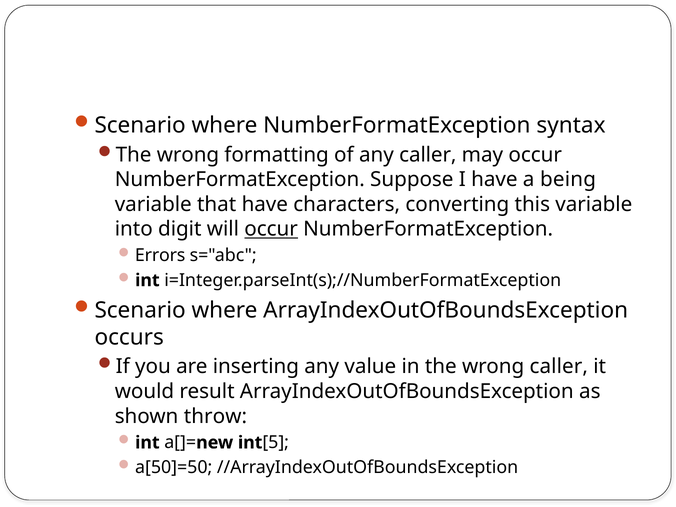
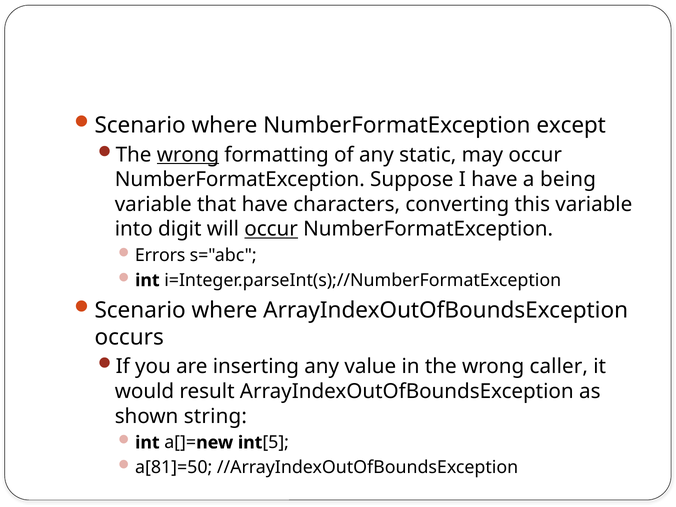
syntax: syntax -> except
wrong at (188, 155) underline: none -> present
any caller: caller -> static
throw: throw -> string
a[50]=50: a[50]=50 -> a[81]=50
